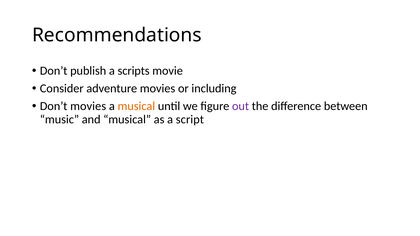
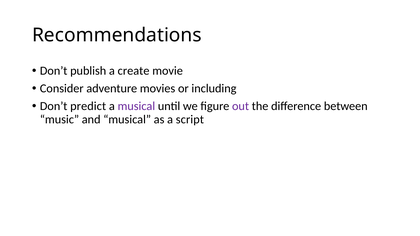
scripts: scripts -> create
Don’t movies: movies -> predict
musical at (136, 106) colour: orange -> purple
